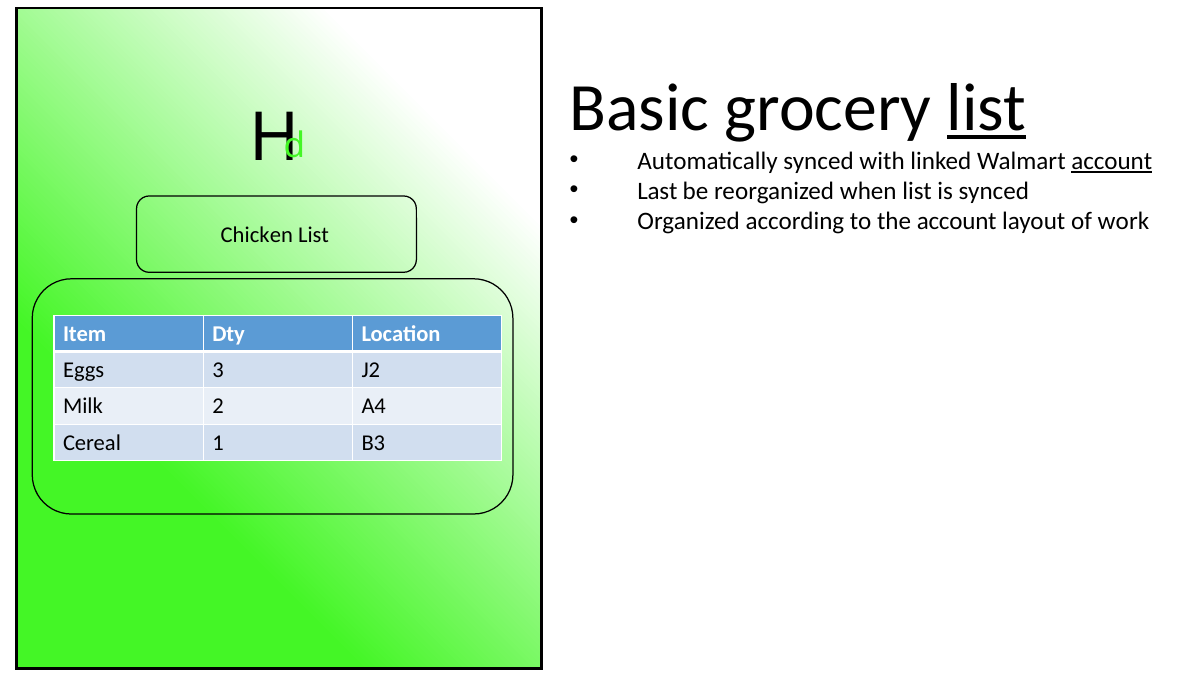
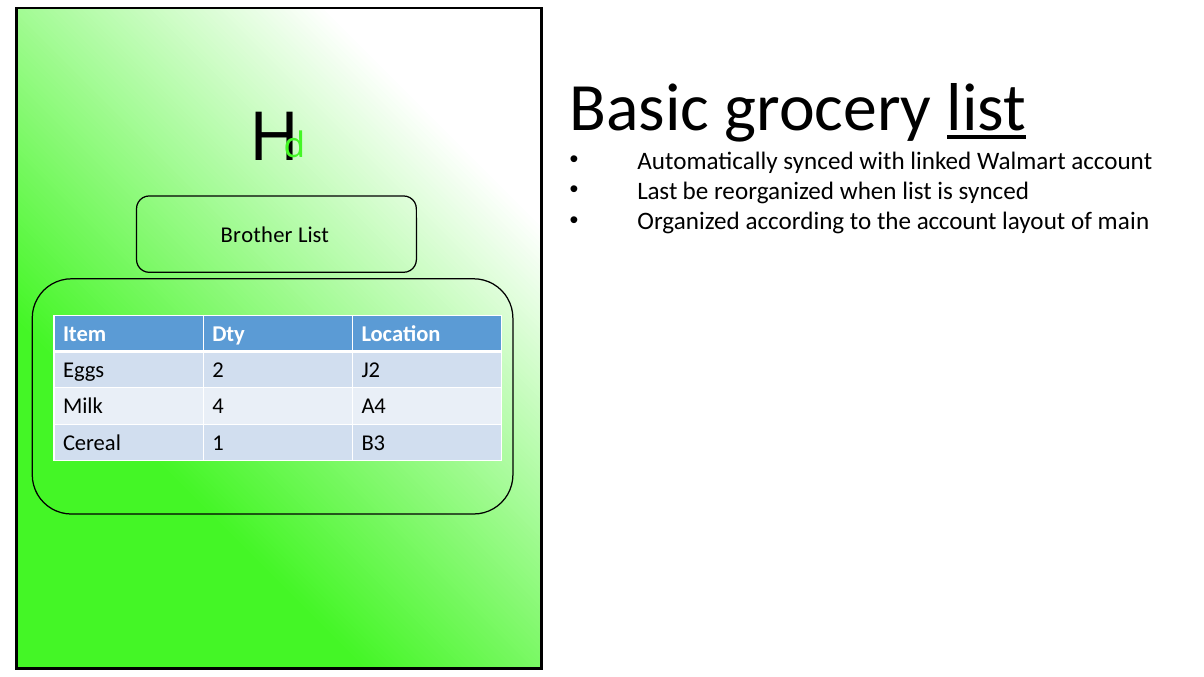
account at (1112, 161) underline: present -> none
work: work -> main
Chicken: Chicken -> Brother
3: 3 -> 2
2: 2 -> 4
